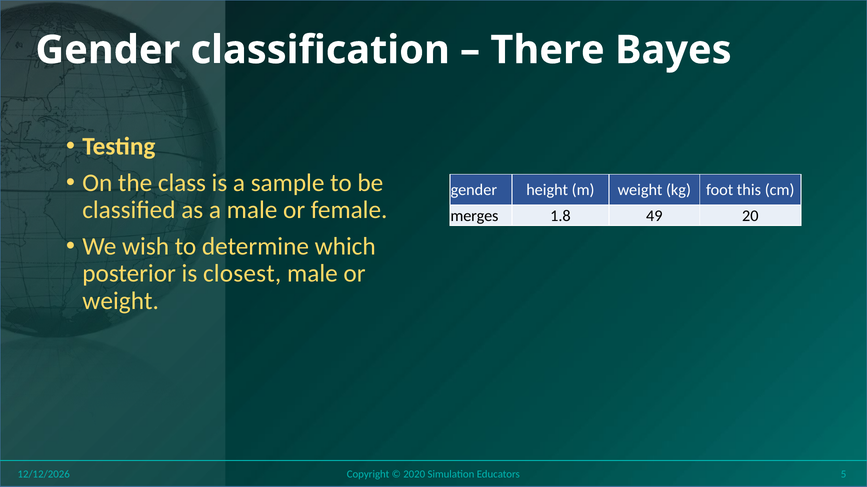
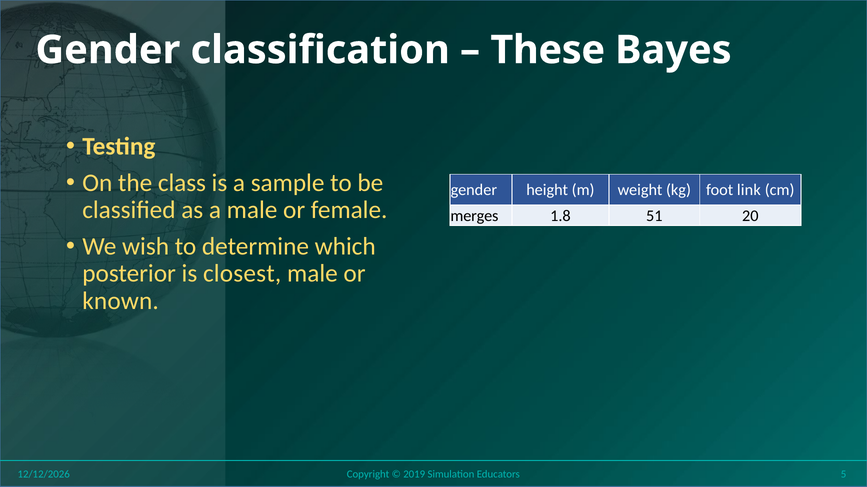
There: There -> These
this: this -> link
49: 49 -> 51
weight at (121, 301): weight -> known
2020: 2020 -> 2019
